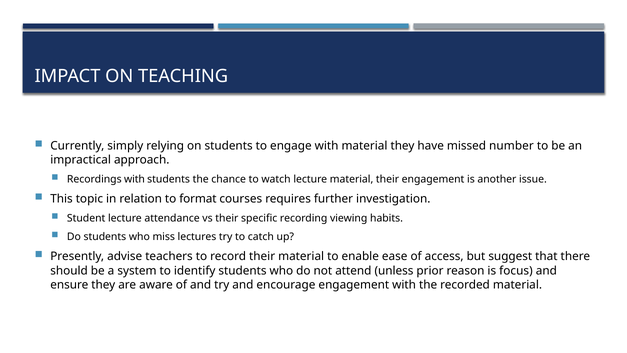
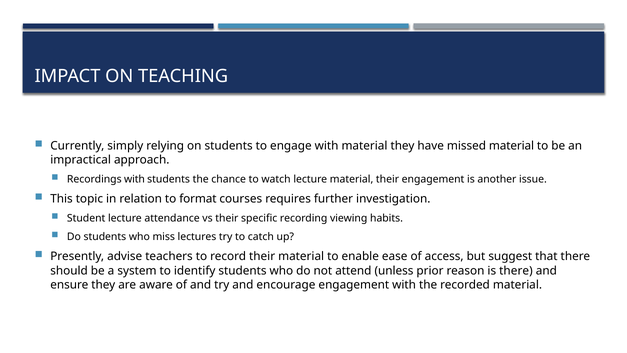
missed number: number -> material
is focus: focus -> there
